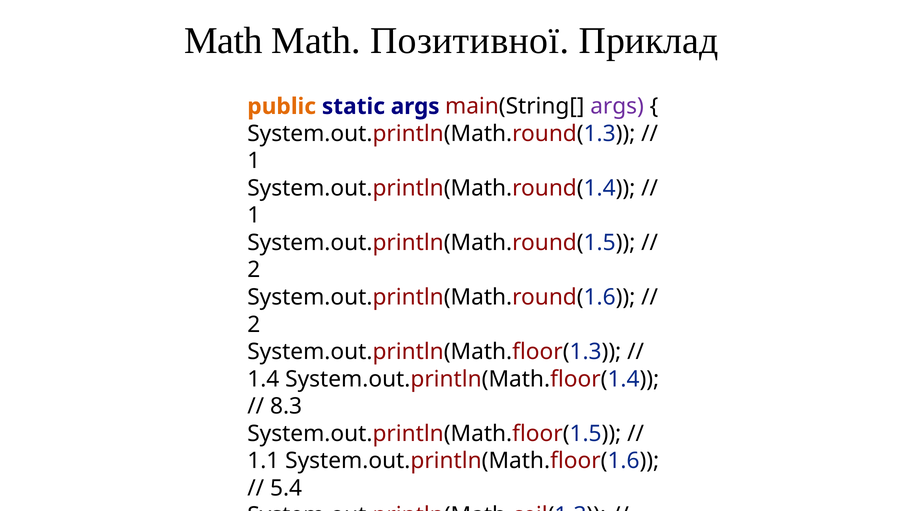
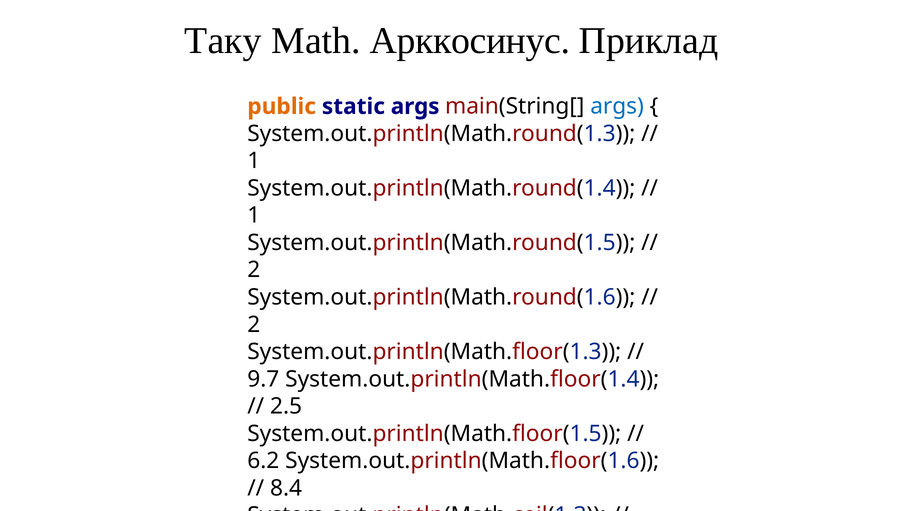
Math at (223, 41): Math -> Таку
Позитивної: Позитивної -> Арккосинус
args at (617, 106) colour: purple -> blue
1.4: 1.4 -> 9.7
8.3: 8.3 -> 2.5
1.1: 1.1 -> 6.2
5.4: 5.4 -> 8.4
